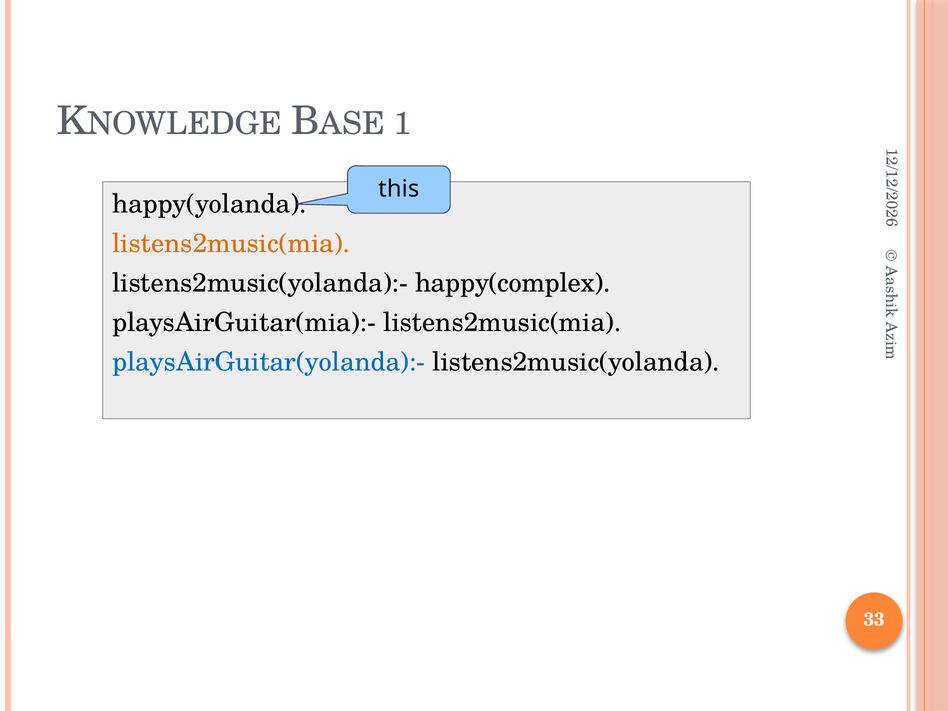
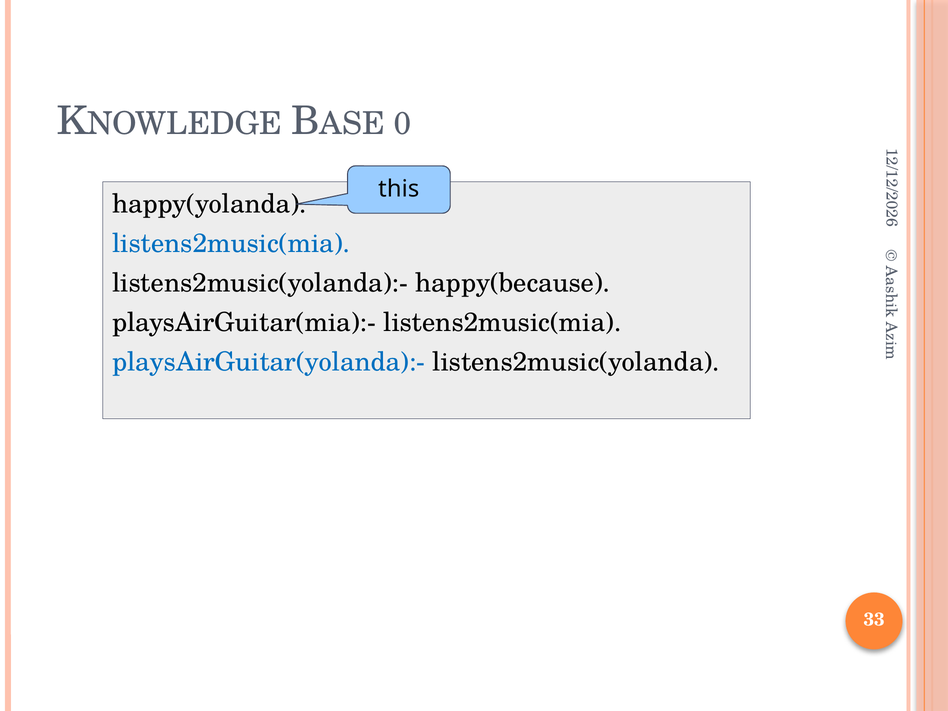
1 at (402, 124): 1 -> 0
listens2music(mia at (231, 244) colour: orange -> blue
happy(complex: happy(complex -> happy(because
